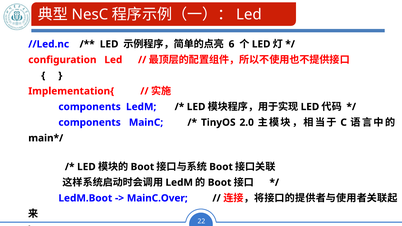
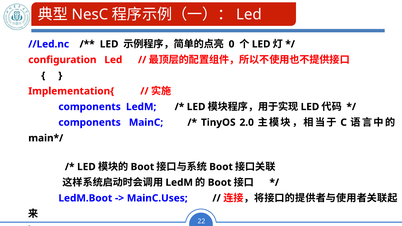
6: 6 -> 0
MainC.Over: MainC.Over -> MainC.Uses
